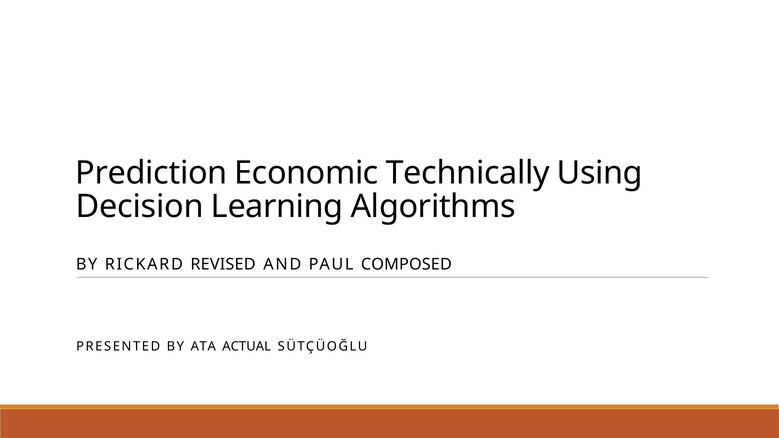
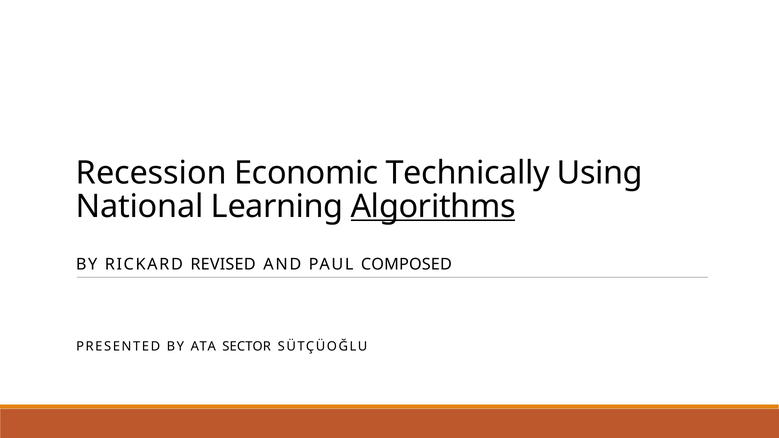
Prediction: Prediction -> Recession
Decision: Decision -> National
Algorithms underline: none -> present
ACTUAL: ACTUAL -> SECTOR
